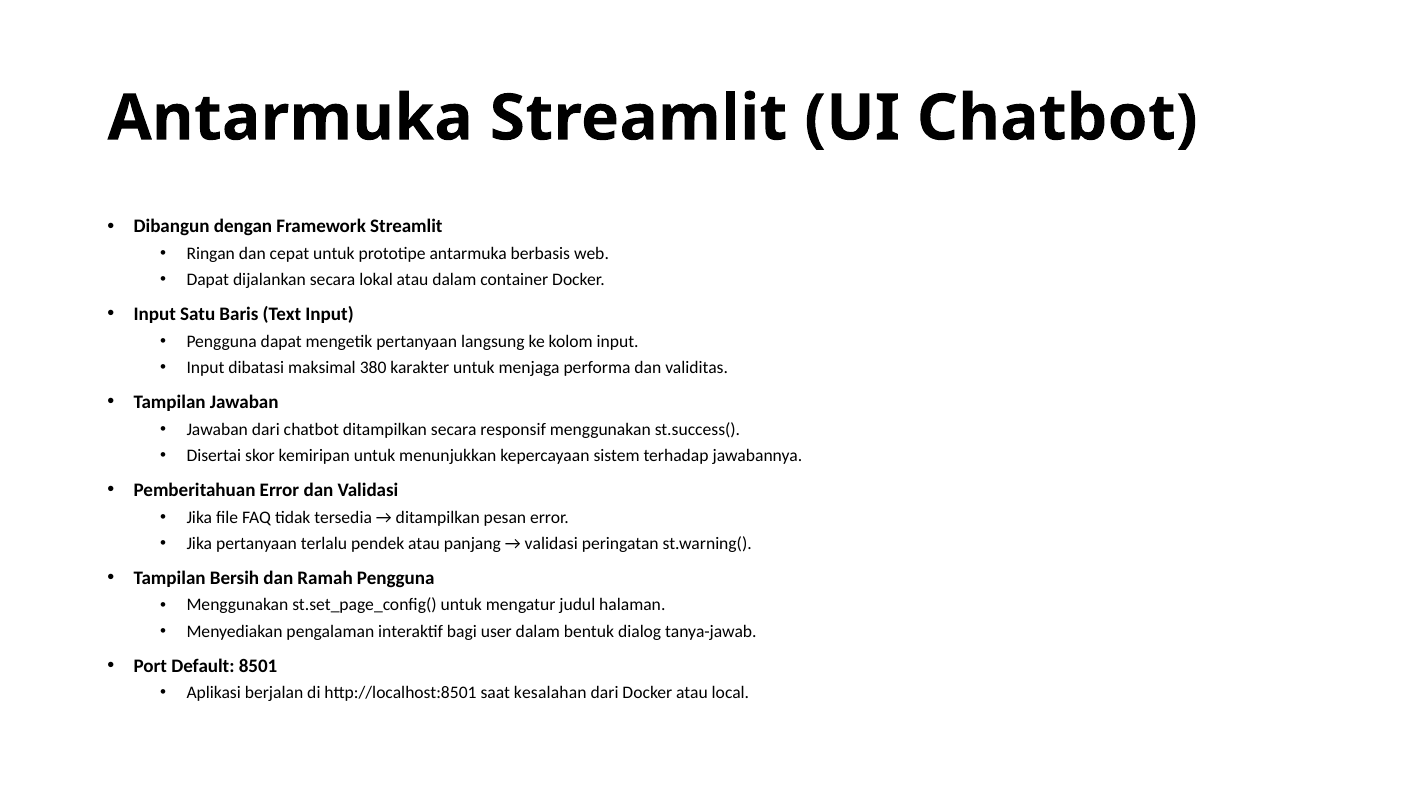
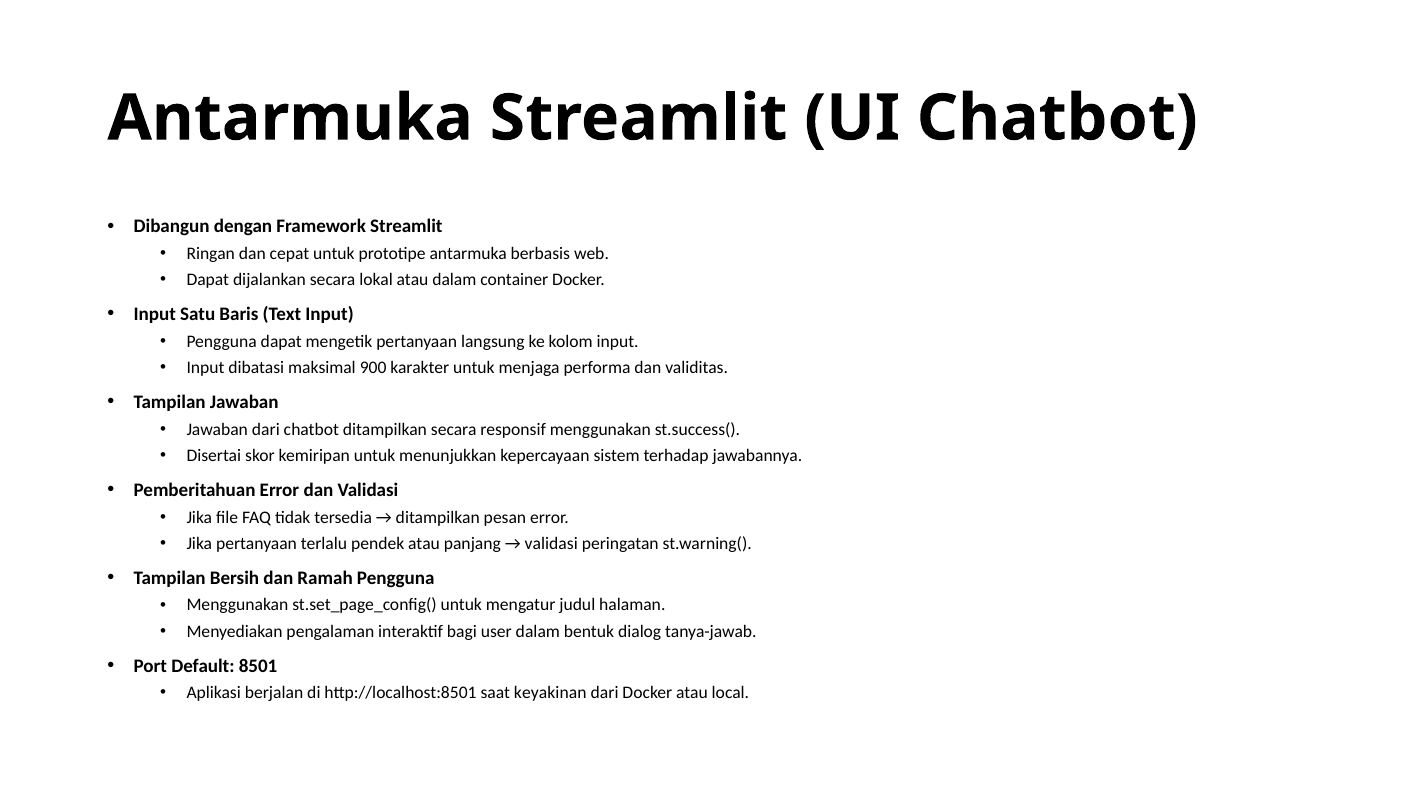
380: 380 -> 900
kesalahan: kesalahan -> keyakinan
